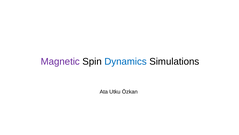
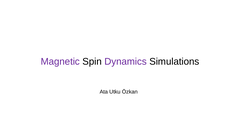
Dynamics colour: blue -> purple
